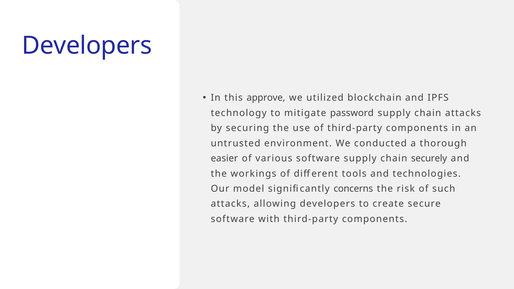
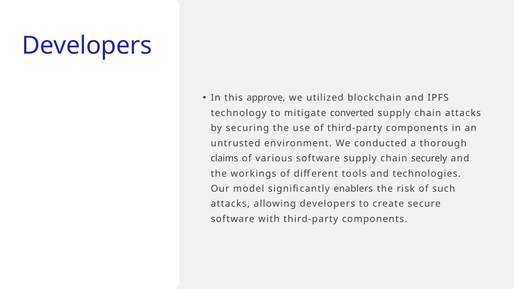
password: password -> converted
easier: easier -> claims
concerns: concerns -> enablers
